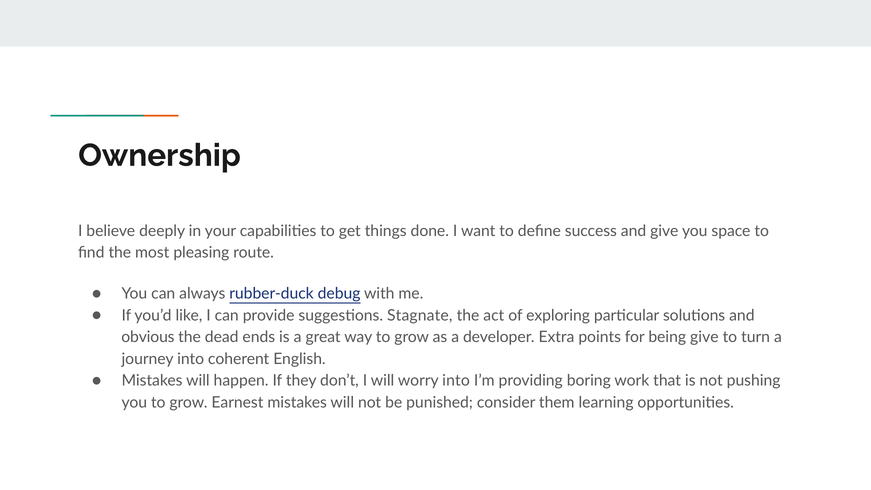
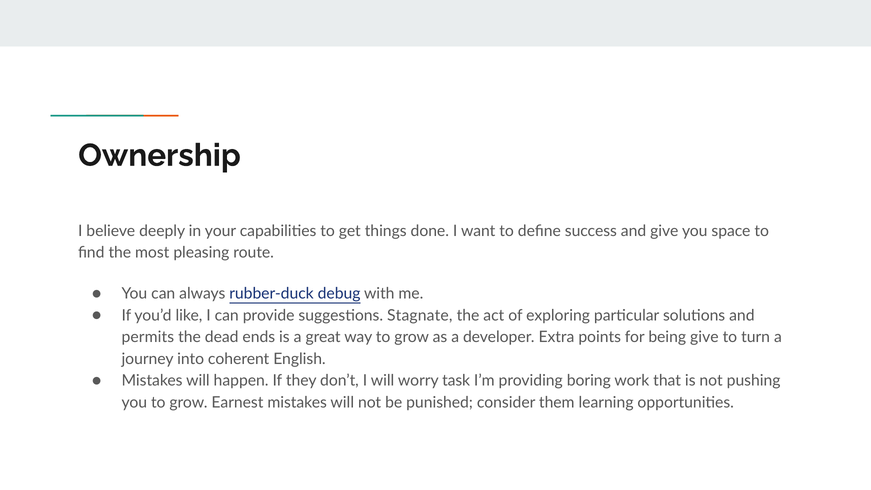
obvious: obvious -> permits
worry into: into -> task
